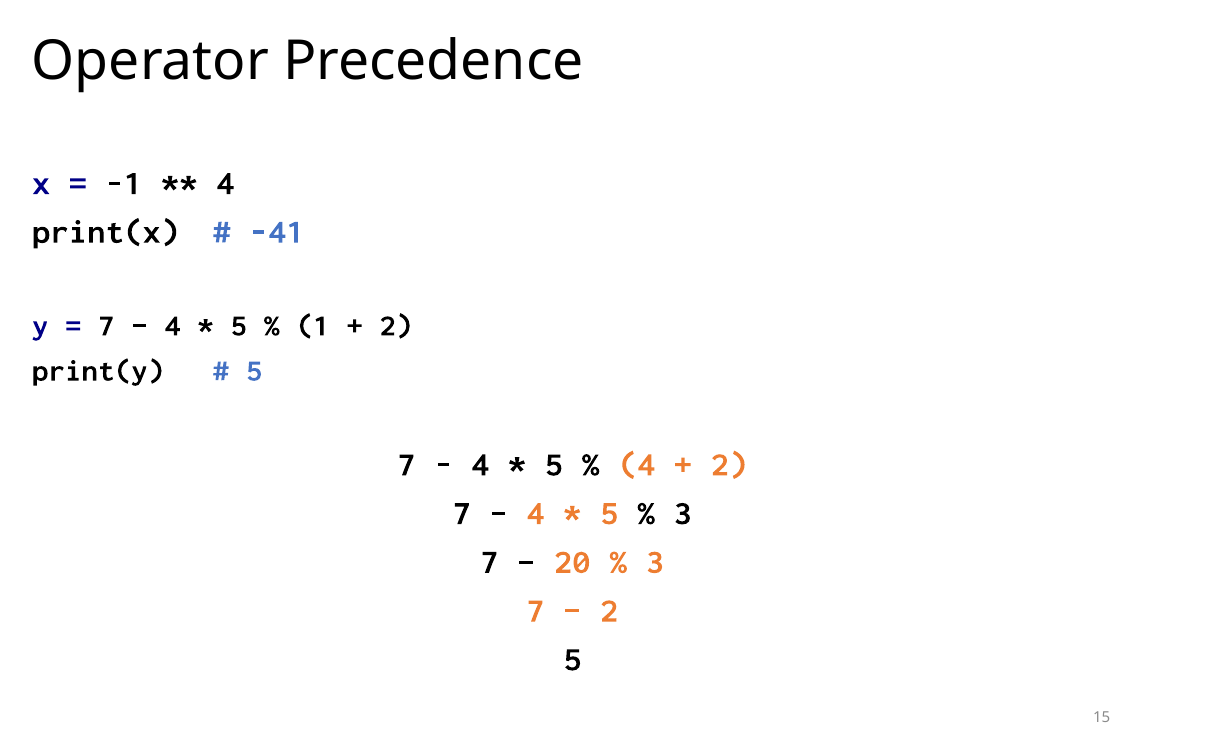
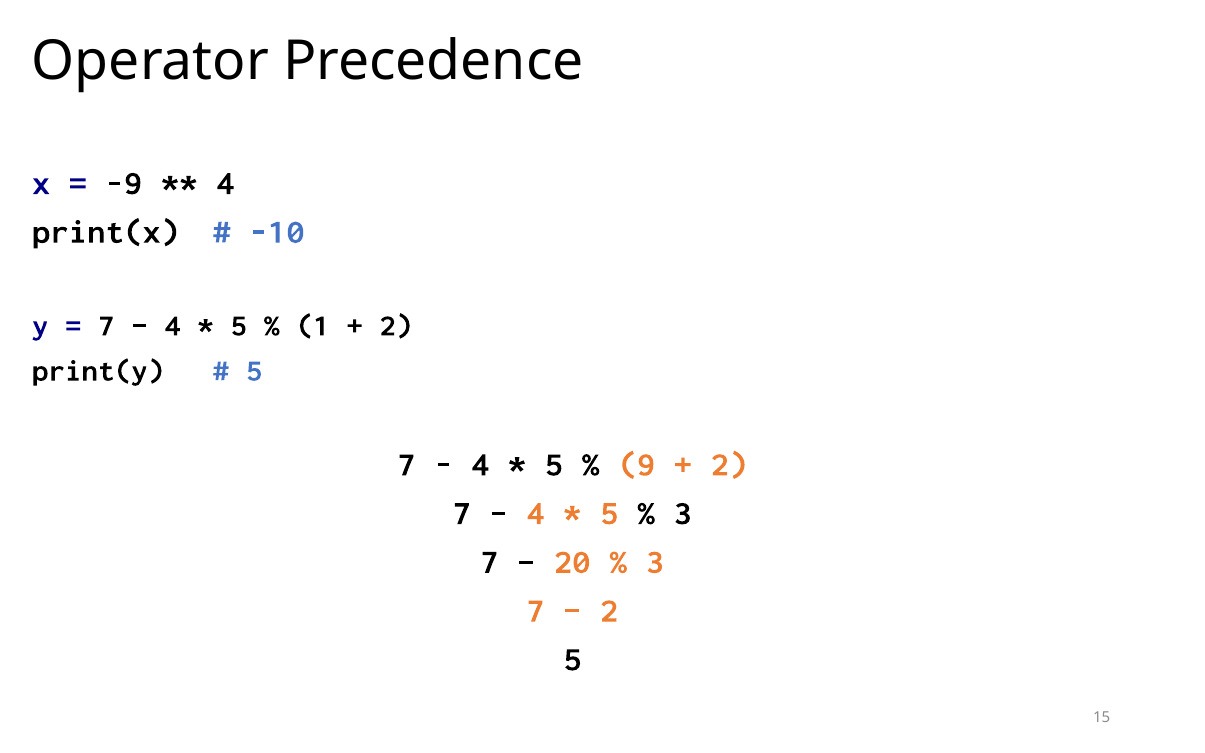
-1: -1 -> -9
-41: -41 -> -10
4 at (637, 464): 4 -> 9
